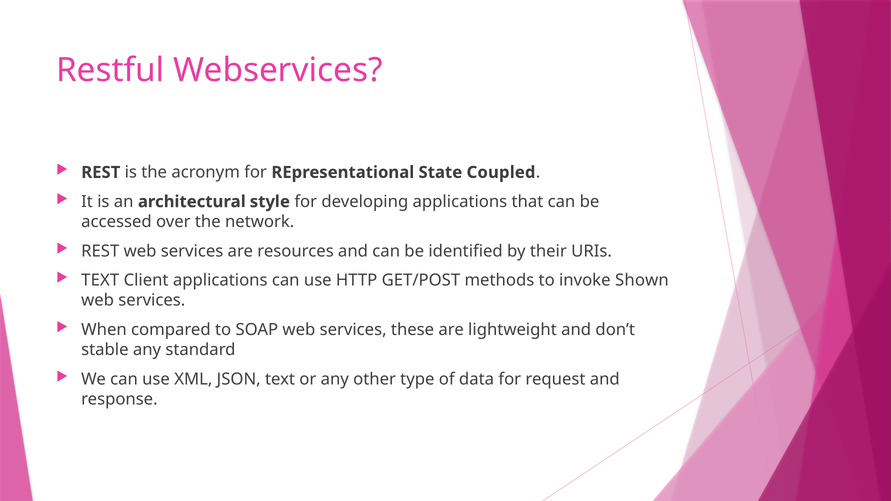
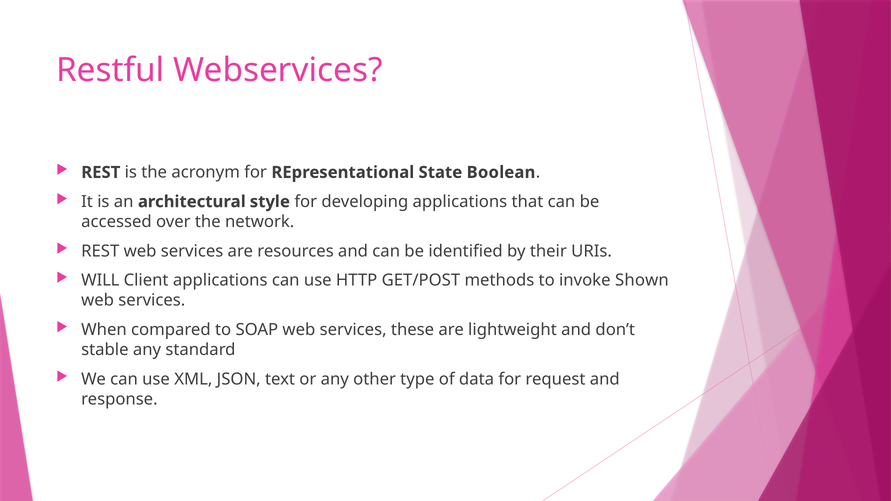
Coupled: Coupled -> Boolean
TEXT at (100, 280): TEXT -> WILL
